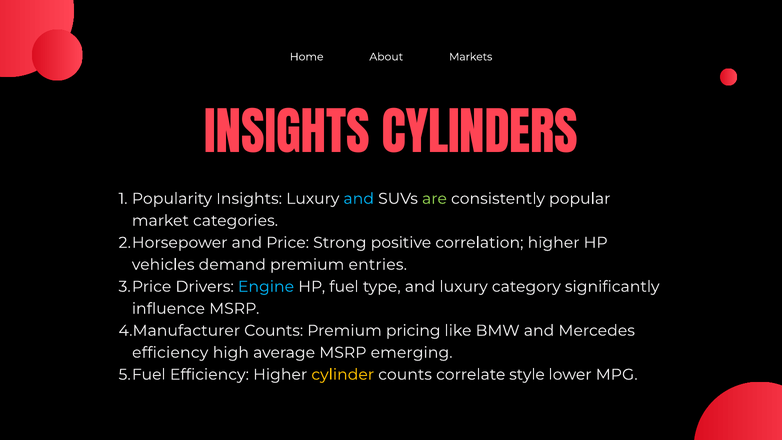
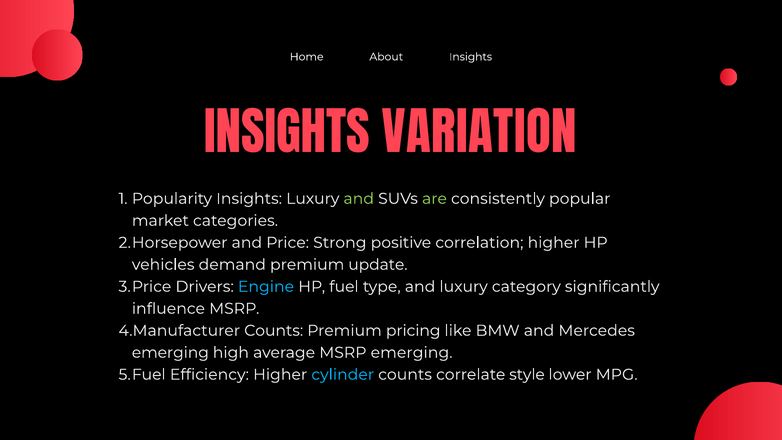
About Markets: Markets -> Insights
CYLINDERS: CYLINDERS -> VARIATION
and at (359, 199) colour: light blue -> light green
entries: entries -> update
efficiency at (170, 352): efficiency -> emerging
cylinder colour: yellow -> light blue
